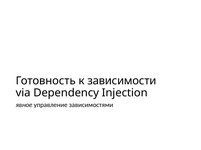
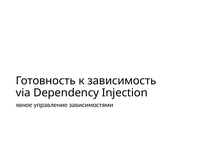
зависимости: зависимости -> зависимость
